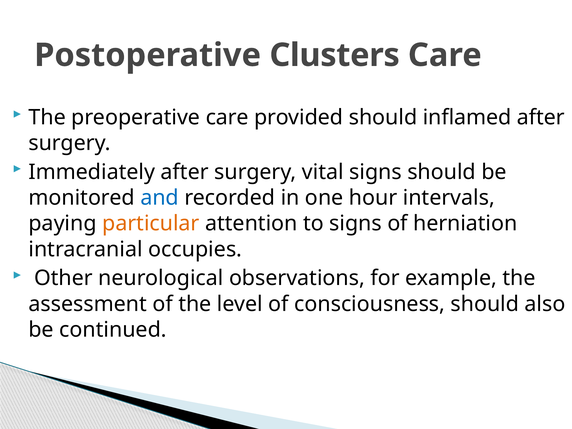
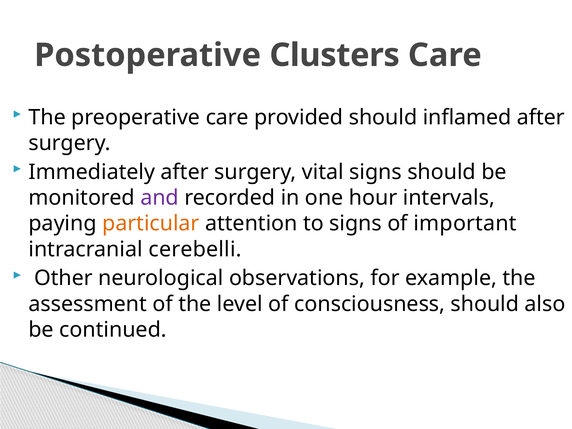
and colour: blue -> purple
herniation: herniation -> important
occupies: occupies -> cerebelli
